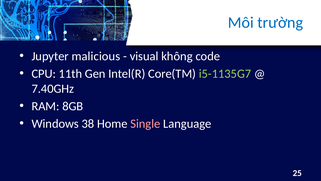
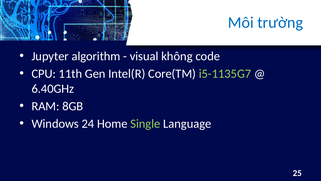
malicious: malicious -> algorithm
7.40GHz: 7.40GHz -> 6.40GHz
38: 38 -> 24
Single colour: pink -> light green
